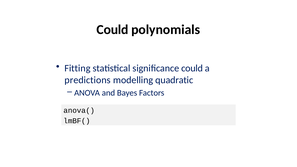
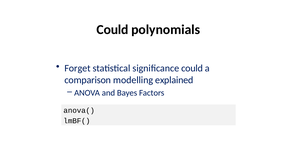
Fitting: Fitting -> Forget
predictions: predictions -> comparison
quadratic: quadratic -> explained
